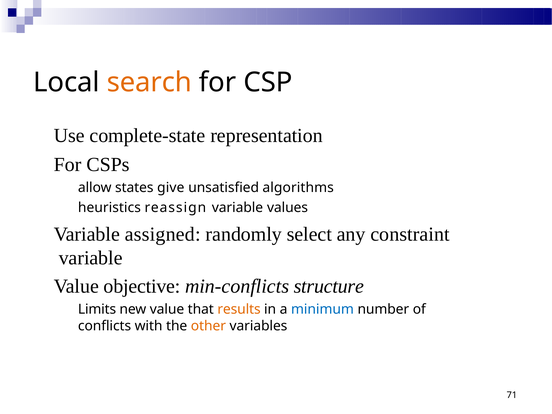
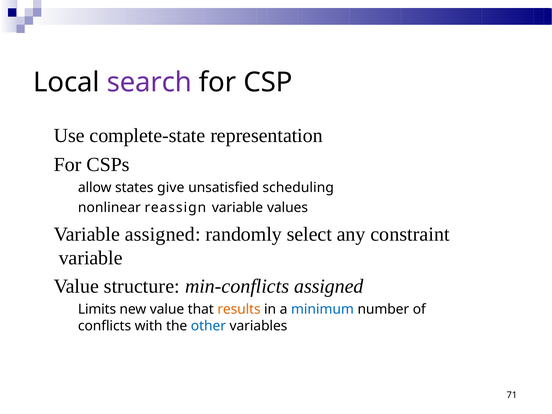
search colour: orange -> purple
algorithms: algorithms -> scheduling
heuristics: heuristics -> nonlinear
objective: objective -> structure
min-conflicts structure: structure -> assigned
other colour: orange -> blue
